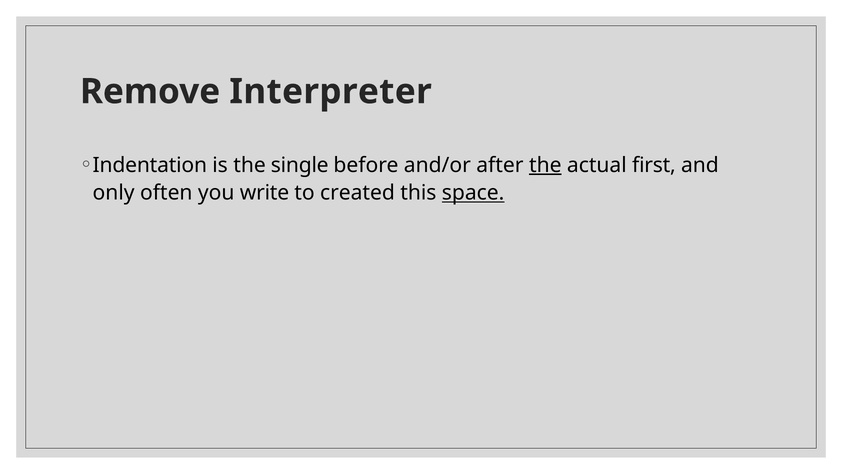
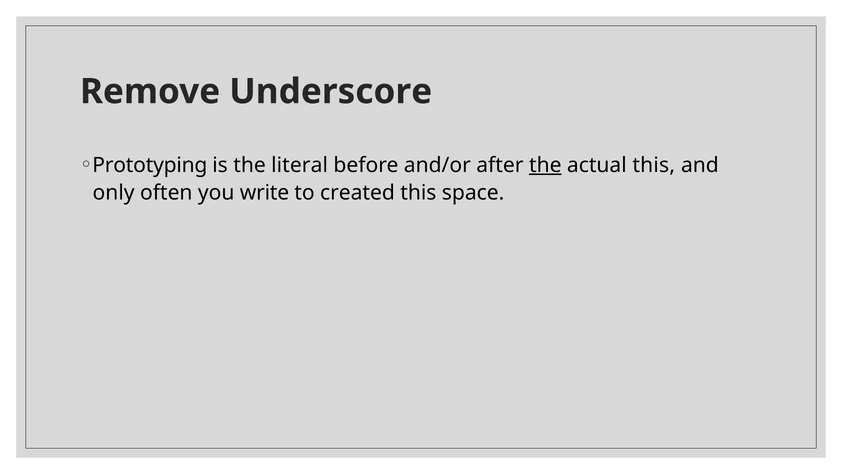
Interpreter: Interpreter -> Underscore
Indentation: Indentation -> Prototyping
single: single -> literal
actual first: first -> this
space underline: present -> none
